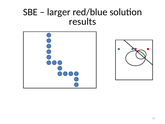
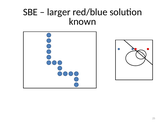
results: results -> known
